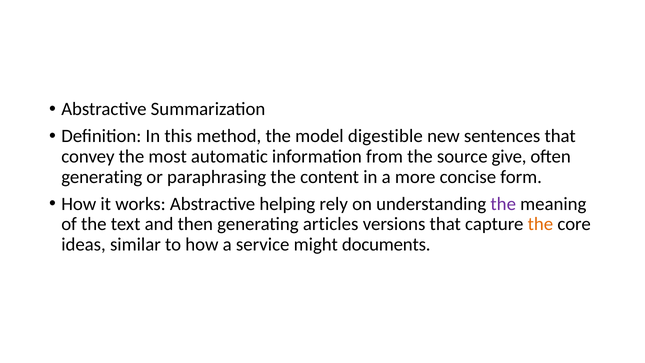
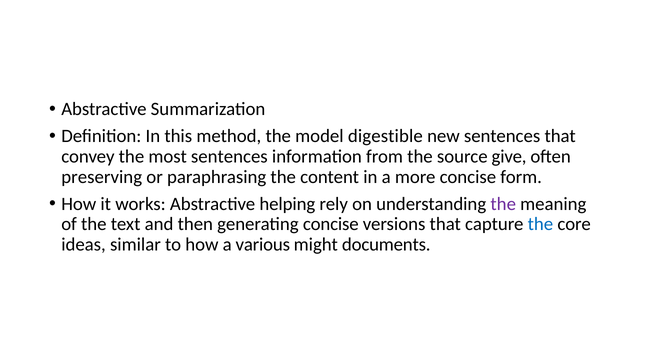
most automatic: automatic -> sentences
generating at (102, 177): generating -> preserving
generating articles: articles -> concise
the at (540, 224) colour: orange -> blue
service: service -> various
